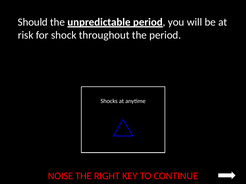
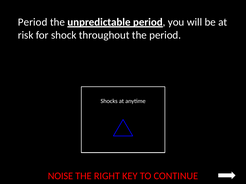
Should at (33, 22): Should -> Period
